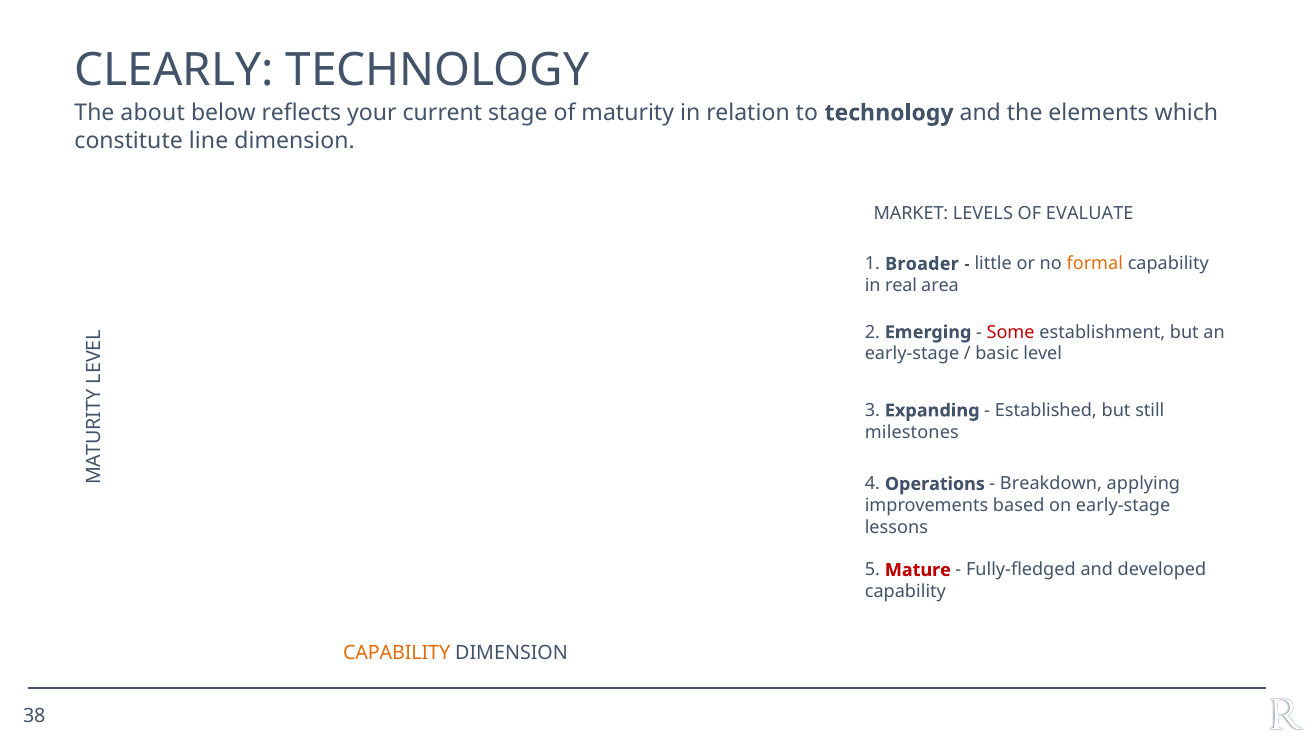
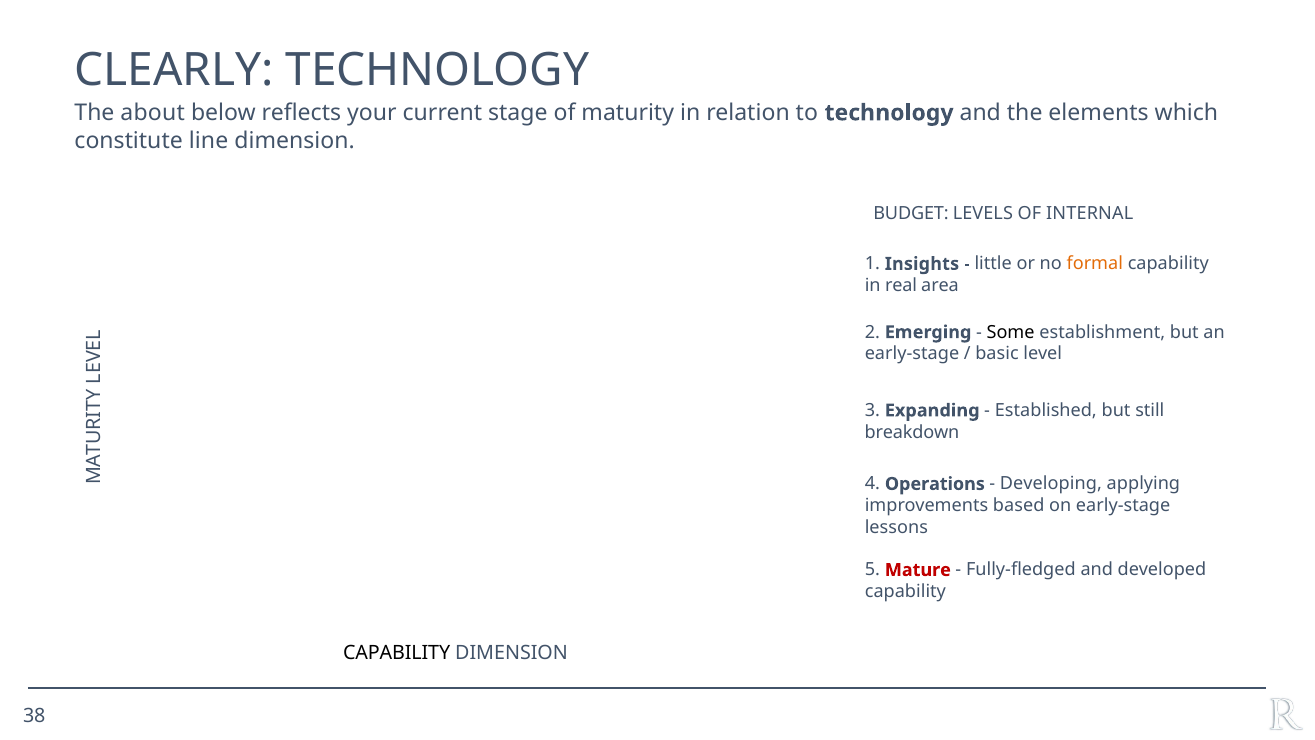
MARKET: MARKET -> BUDGET
EVALUATE: EVALUATE -> INTERNAL
Broader: Broader -> Insights
Some colour: red -> black
milestones: milestones -> breakdown
Breakdown: Breakdown -> Developing
CAPABILITY at (397, 653) colour: orange -> black
